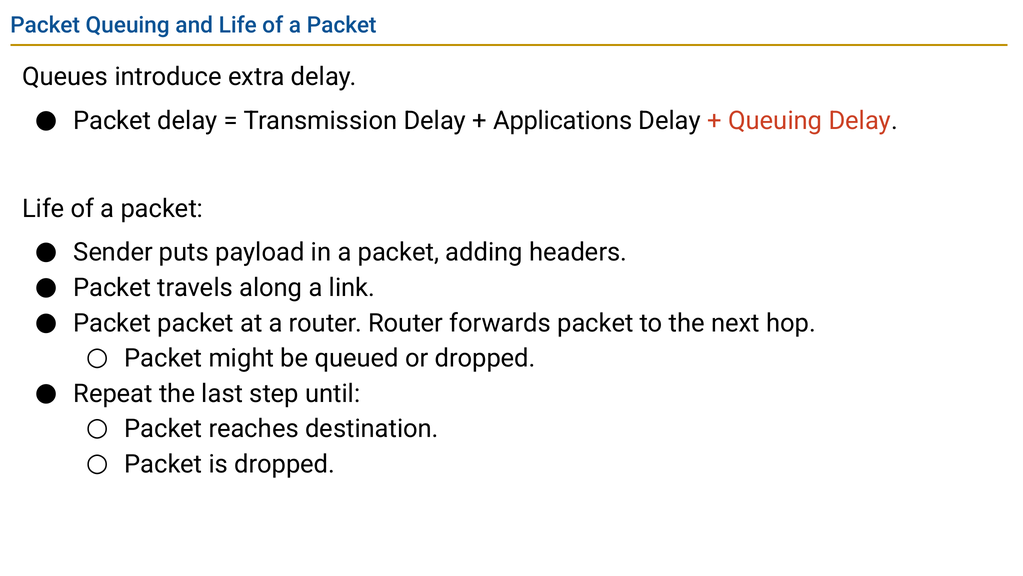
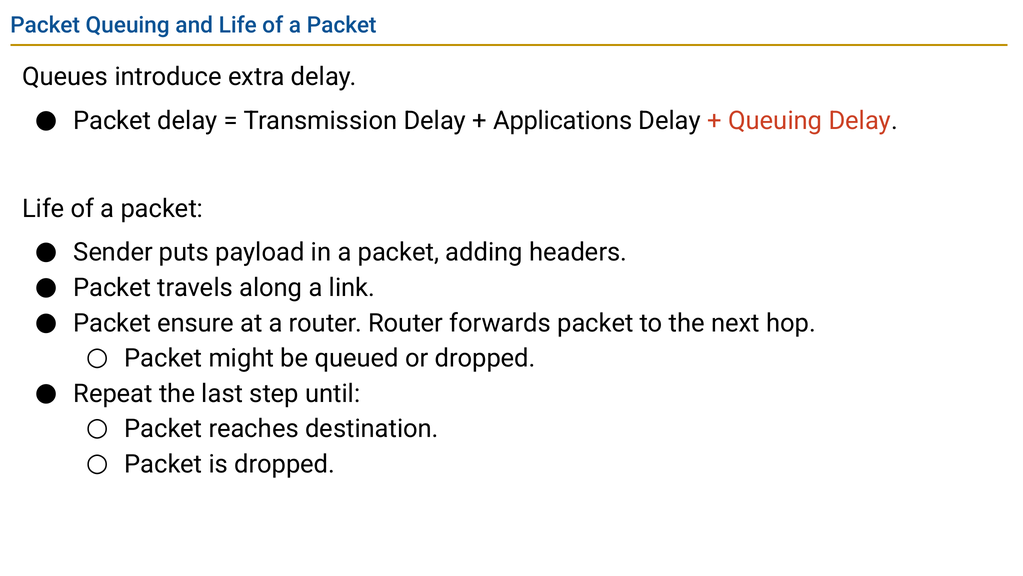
Packet packet: packet -> ensure
